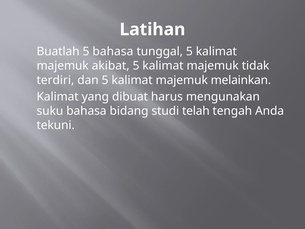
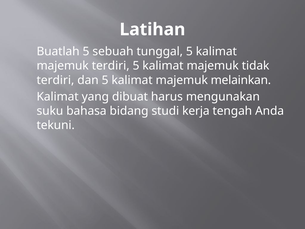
5 bahasa: bahasa -> sebuah
majemuk akibat: akibat -> terdiri
telah: telah -> kerja
